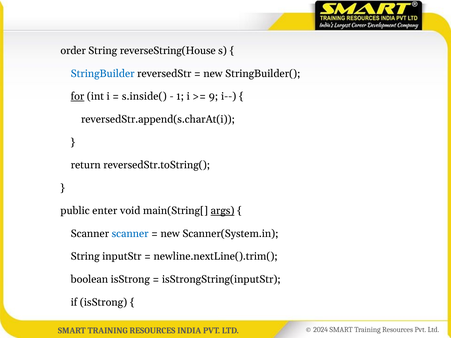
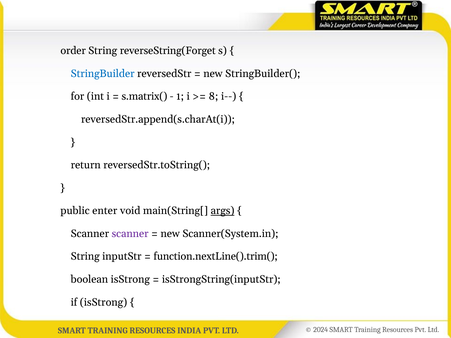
reverseString(House: reverseString(House -> reverseString(Forget
for underline: present -> none
s.inside(: s.inside( -> s.matrix(
9: 9 -> 8
scanner at (130, 234) colour: blue -> purple
newline.nextLine().trim(: newline.nextLine().trim( -> function.nextLine().trim(
